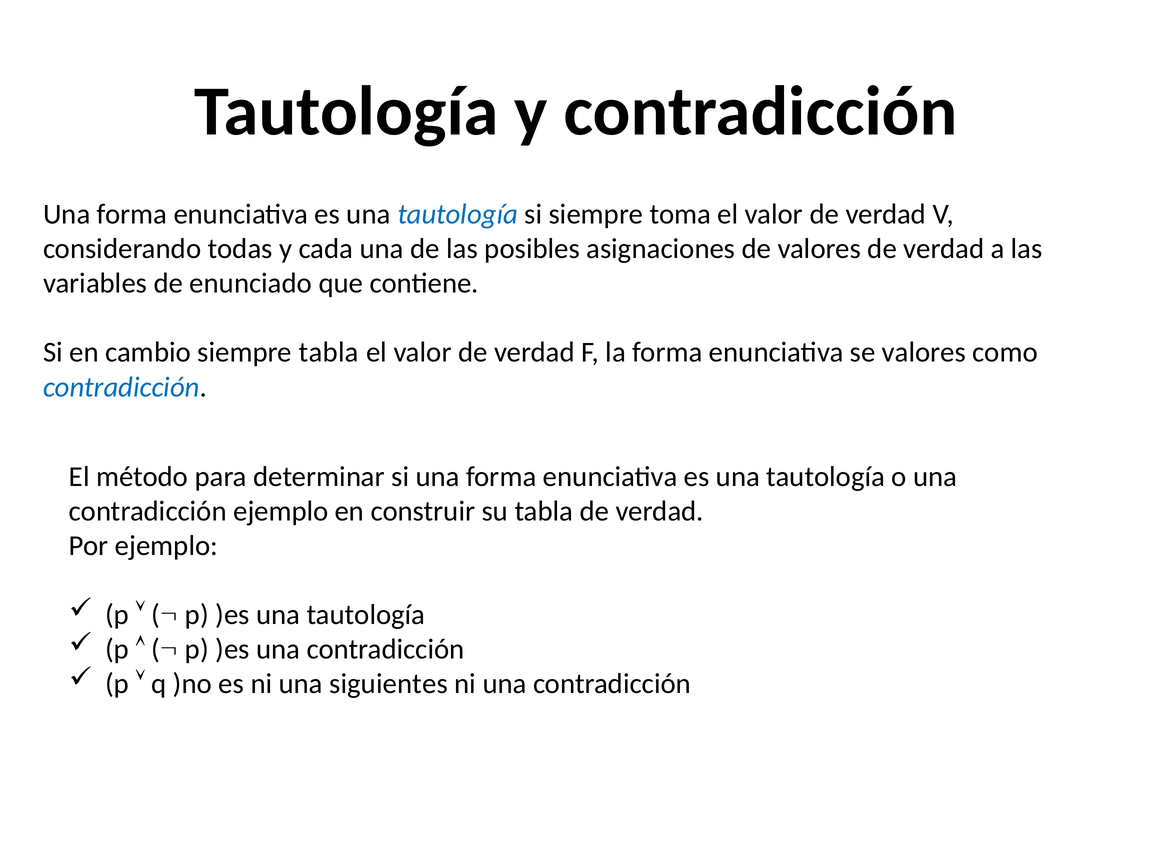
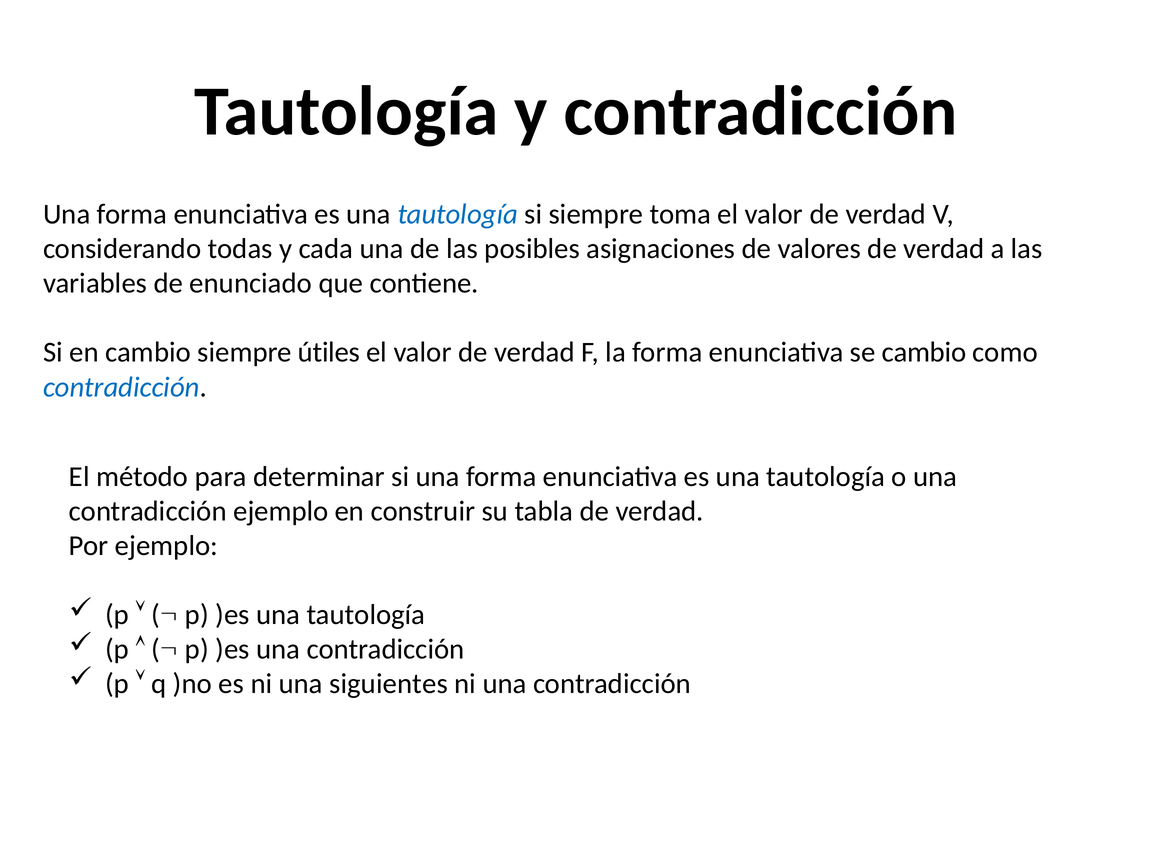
siempre tabla: tabla -> útiles
se valores: valores -> cambio
